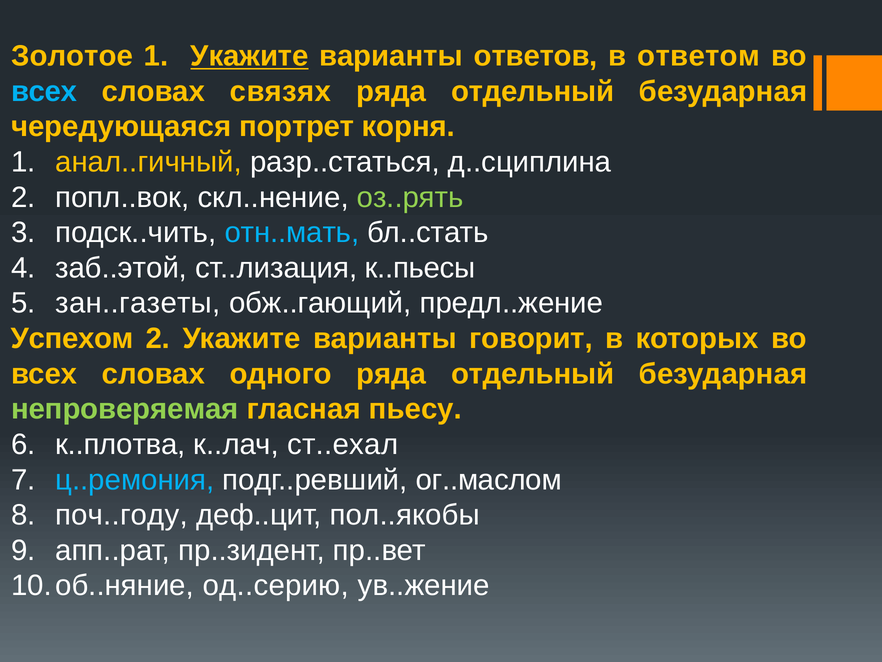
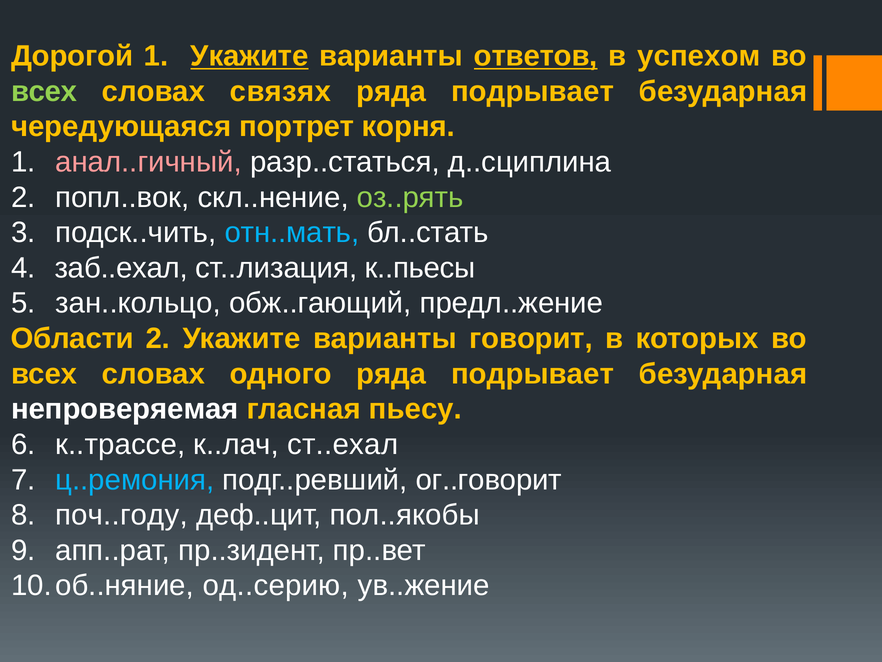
Золотое: Золотое -> Дорогой
ответов underline: none -> present
ответом: ответом -> успехом
всех at (44, 91) colour: light blue -> light green
отдельный at (533, 91): отдельный -> подрывает
анал..гичный colour: yellow -> pink
заб..этой: заб..этой -> заб..ехал
зан..газеты: зан..газеты -> зан..кольцо
Успехом: Успехом -> Области
одного ряда отдельный: отдельный -> подрывает
непроверяемая colour: light green -> white
к..плотва: к..плотва -> к..трассе
ог..маслом: ог..маслом -> ог..говорит
